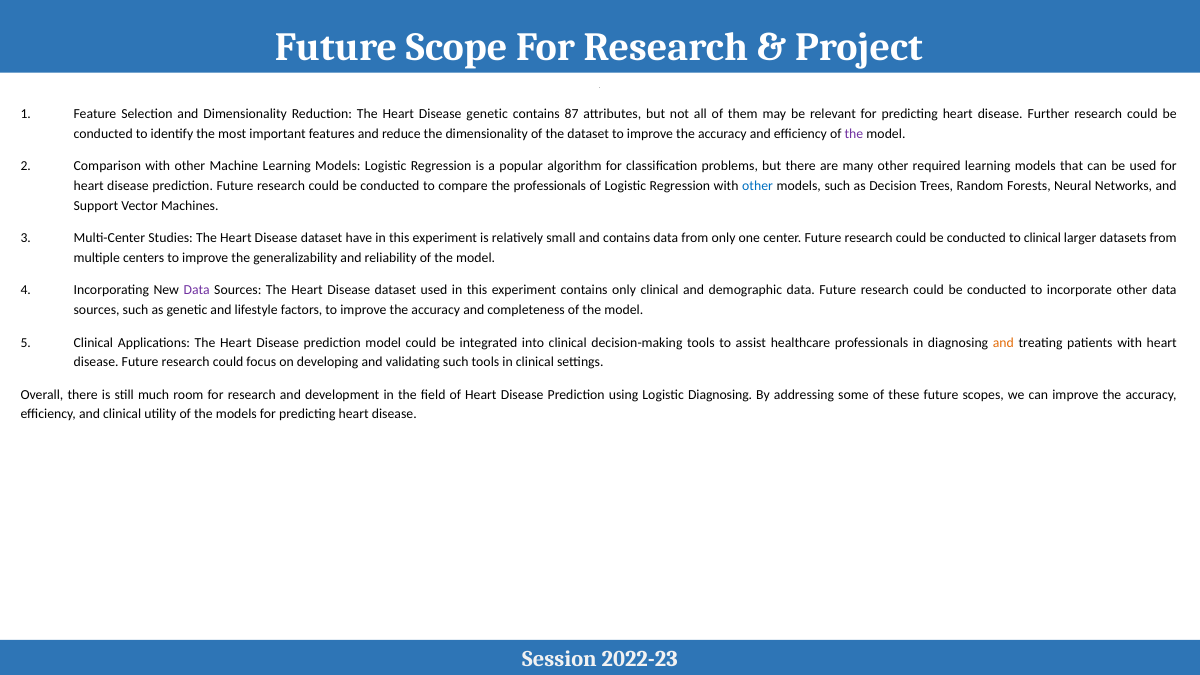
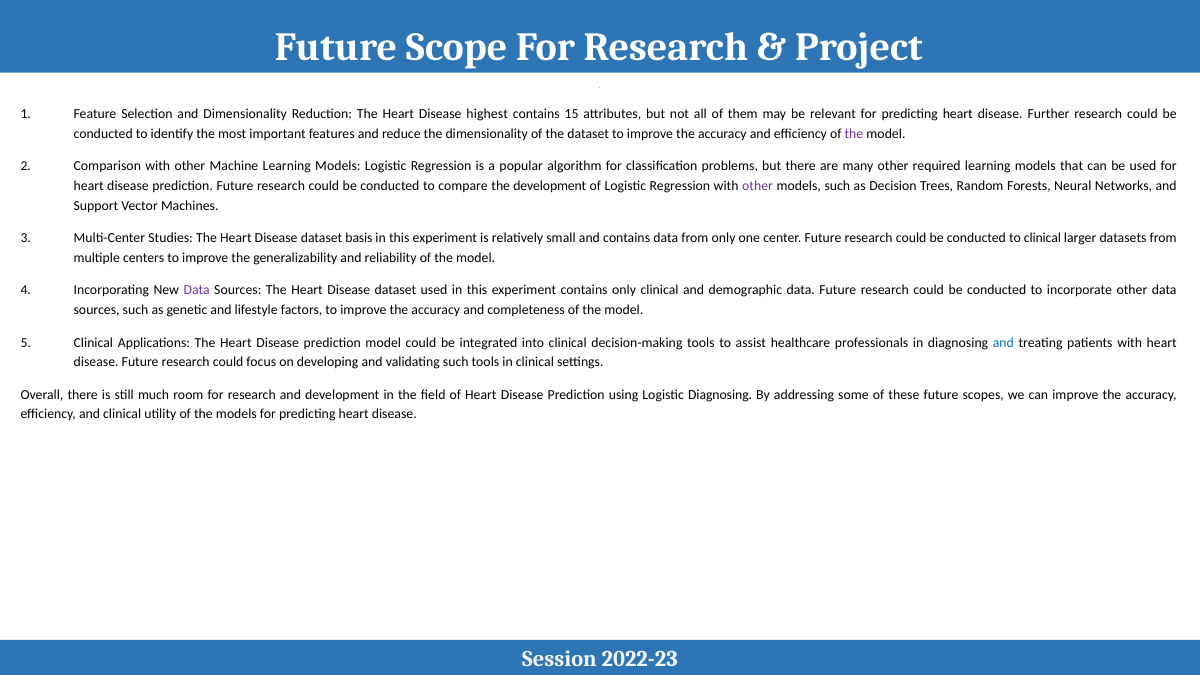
Disease genetic: genetic -> highest
87: 87 -> 15
the professionals: professionals -> development
other at (758, 186) colour: blue -> purple
have: have -> basis
and at (1003, 342) colour: orange -> blue
